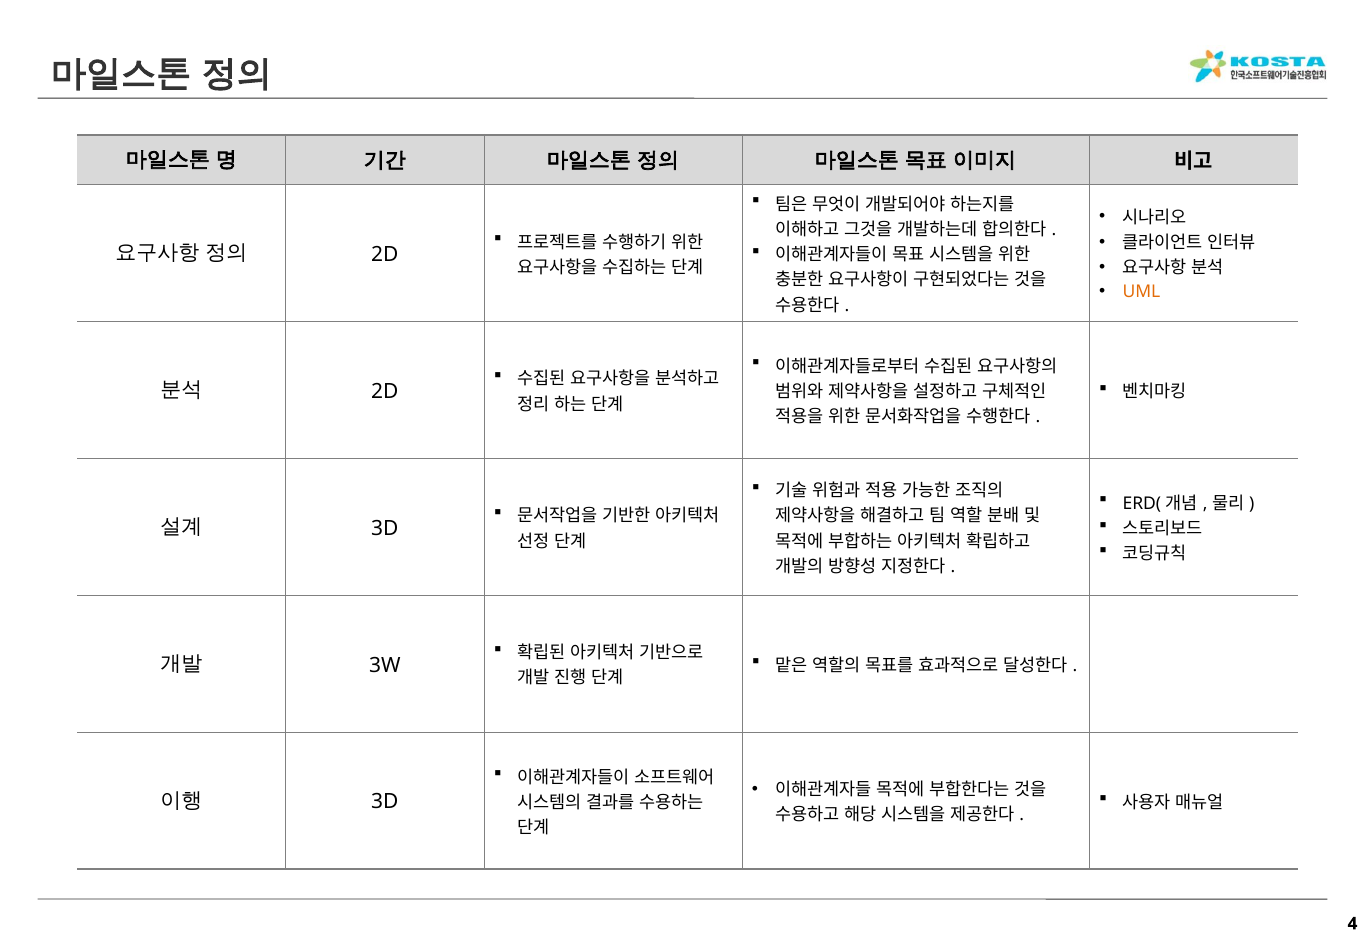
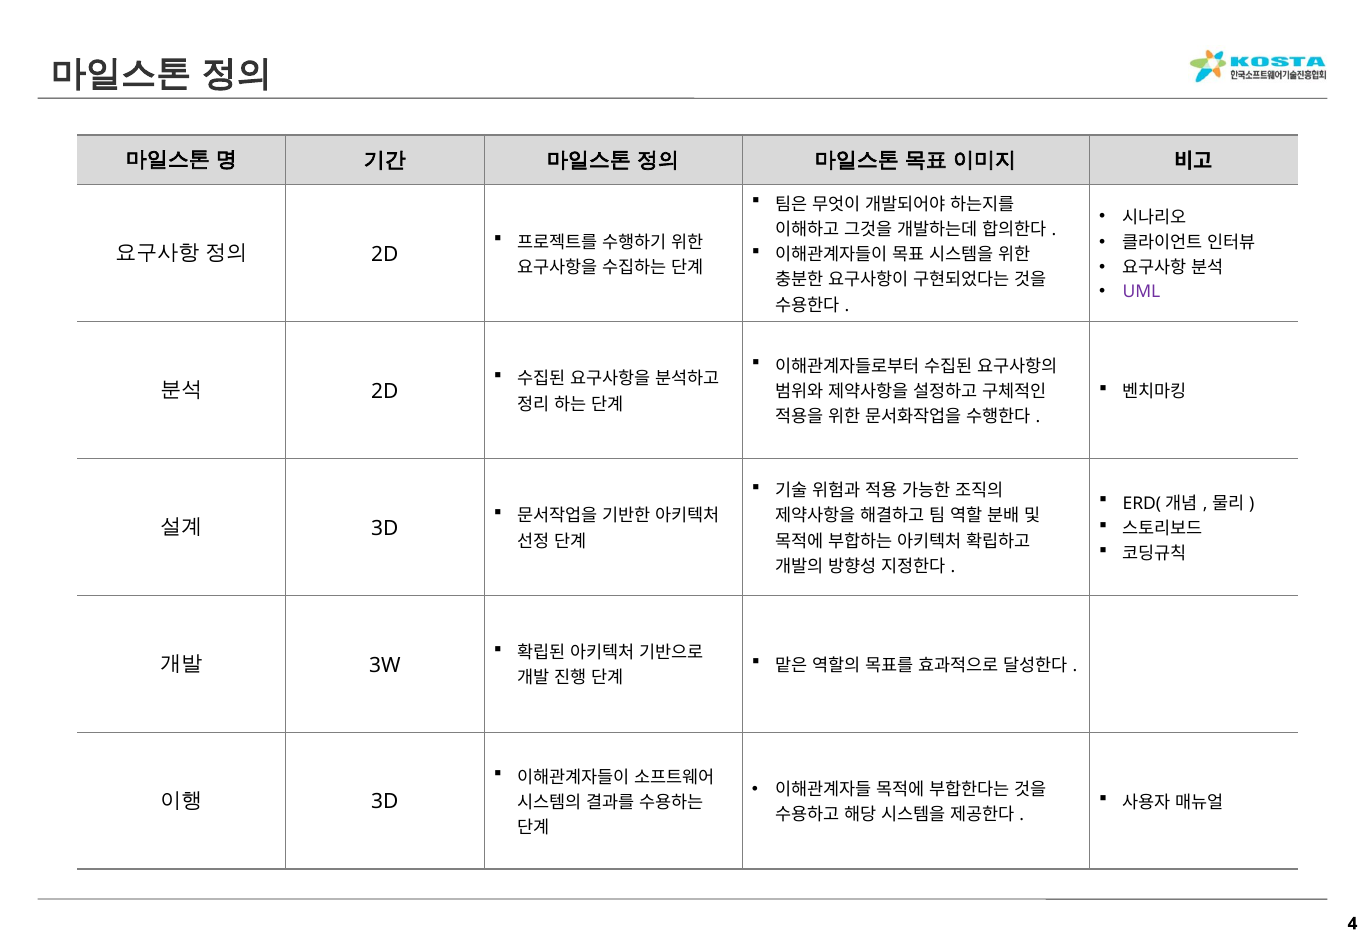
UML colour: orange -> purple
